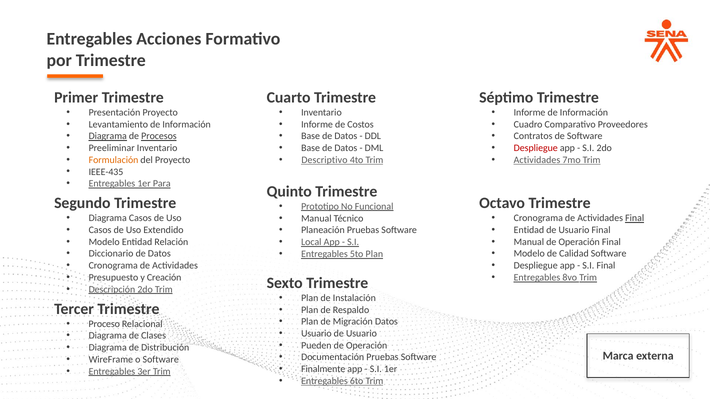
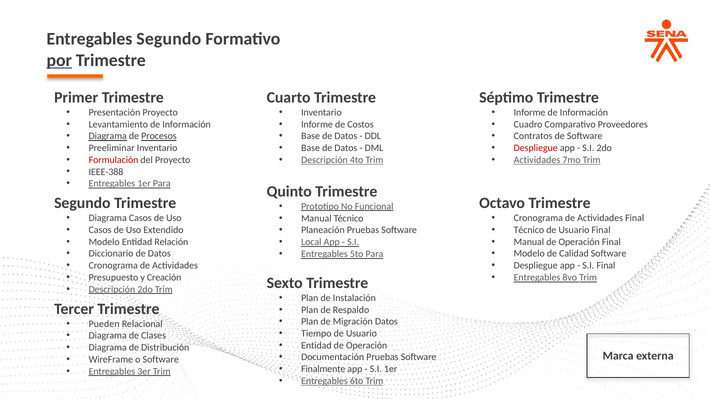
Entregables Acciones: Acciones -> Segundo
por underline: none -> present
Formulación colour: orange -> red
Descriptivo at (324, 160): Descriptivo -> Descripción
IEEE-435: IEEE-435 -> IEEE-388
Final at (635, 218) underline: present -> none
Entidad at (529, 230): Entidad -> Técnico
5to Plan: Plan -> Para
Proceso: Proceso -> Pueden
Usuario at (316, 334): Usuario -> Tiempo
Pueden at (316, 346): Pueden -> Entidad
